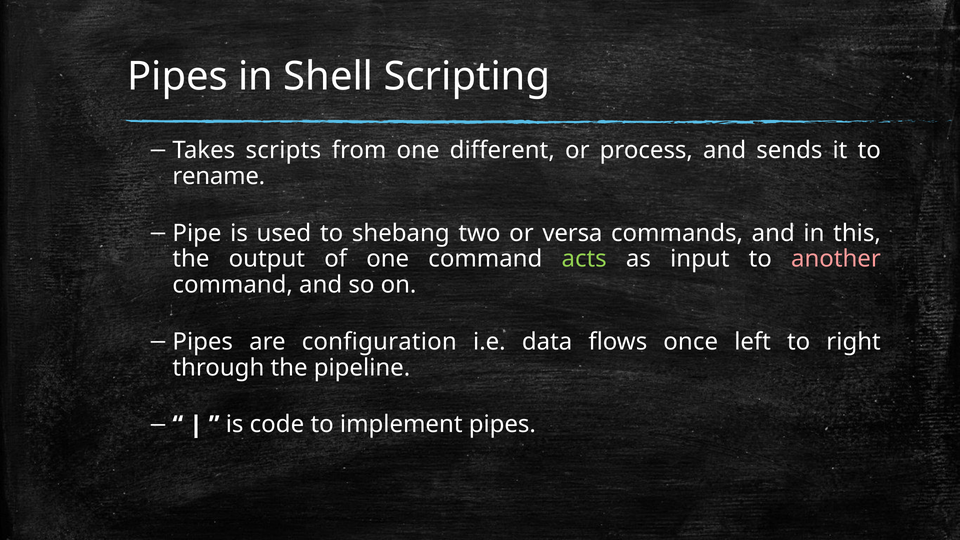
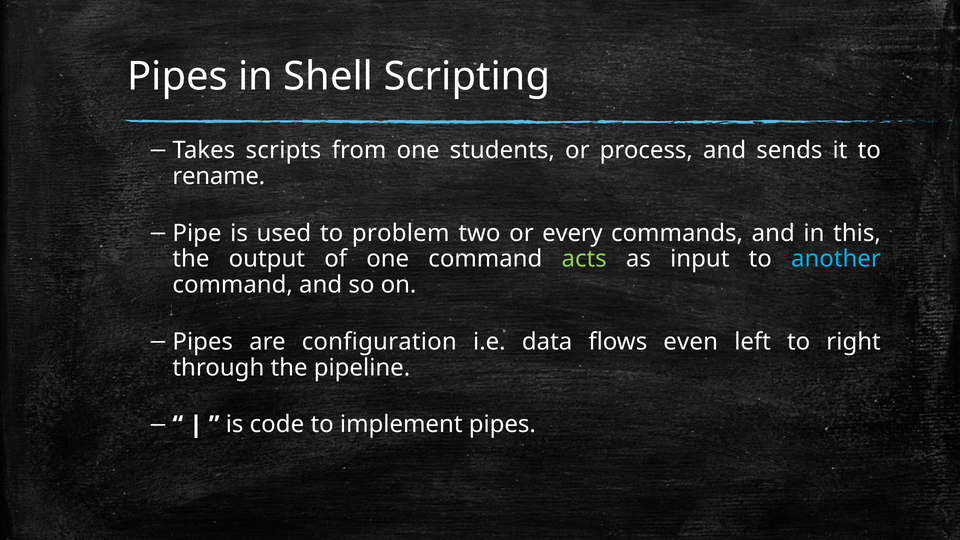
different: different -> students
shebang: shebang -> problem
versa: versa -> every
another colour: pink -> light blue
once: once -> even
